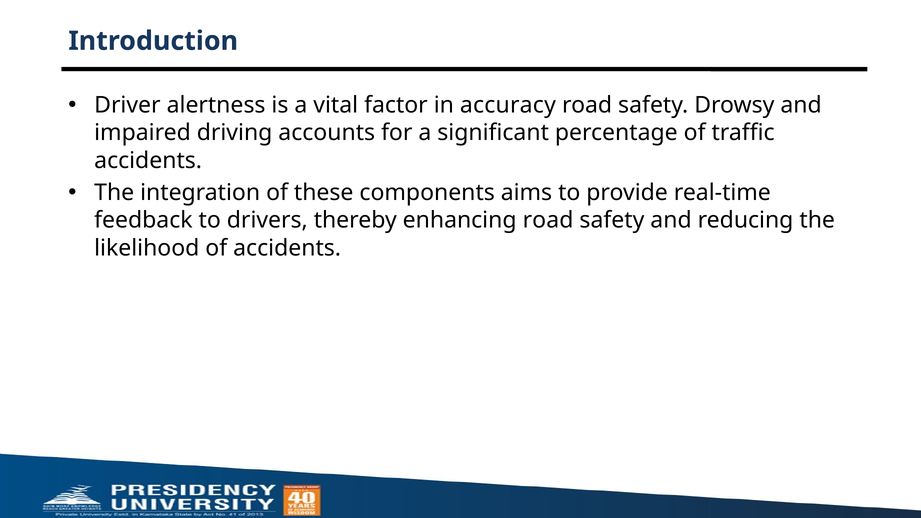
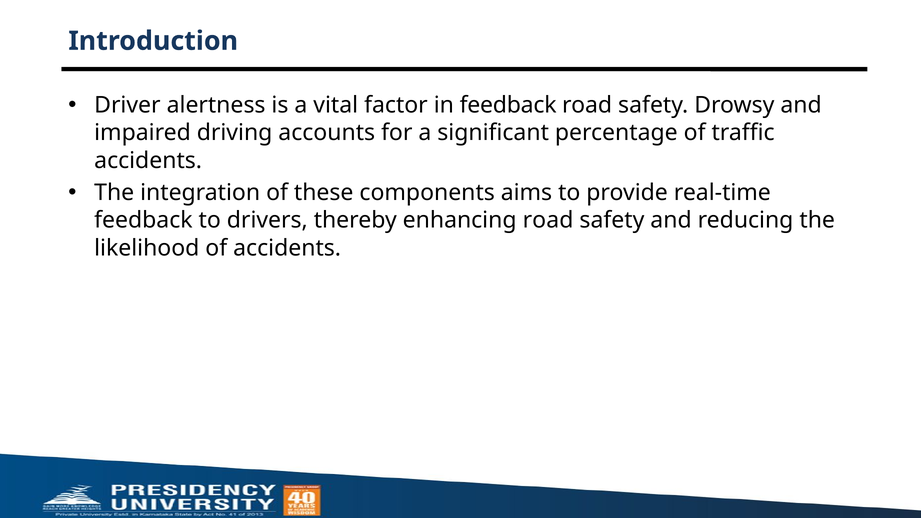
in accuracy: accuracy -> feedback
